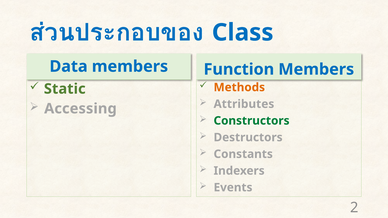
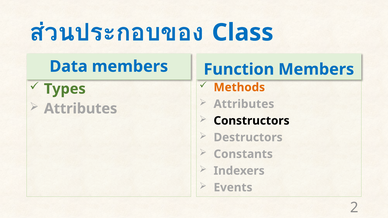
Static: Static -> Types
Accessing at (80, 109): Accessing -> Attributes
Constructors colour: green -> black
